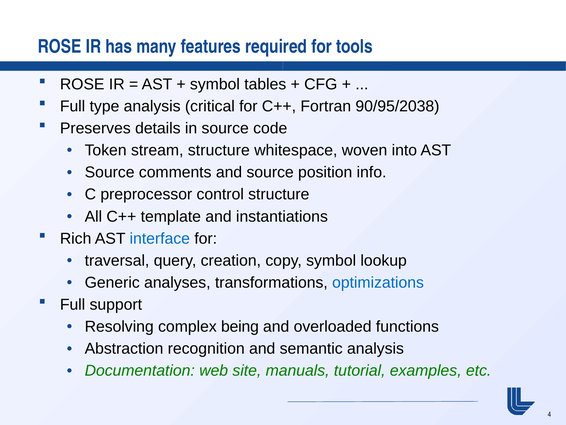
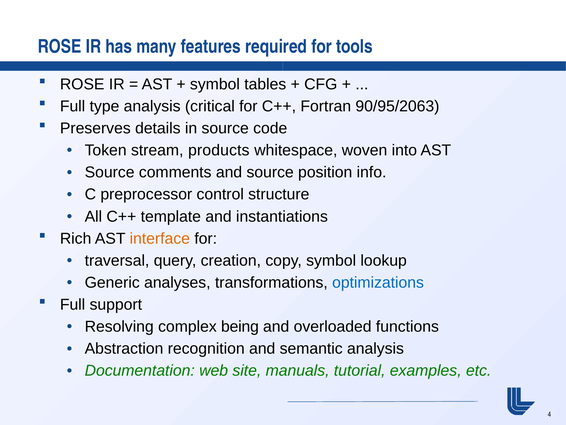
90/95/2038: 90/95/2038 -> 90/95/2063
stream structure: structure -> products
interface colour: blue -> orange
